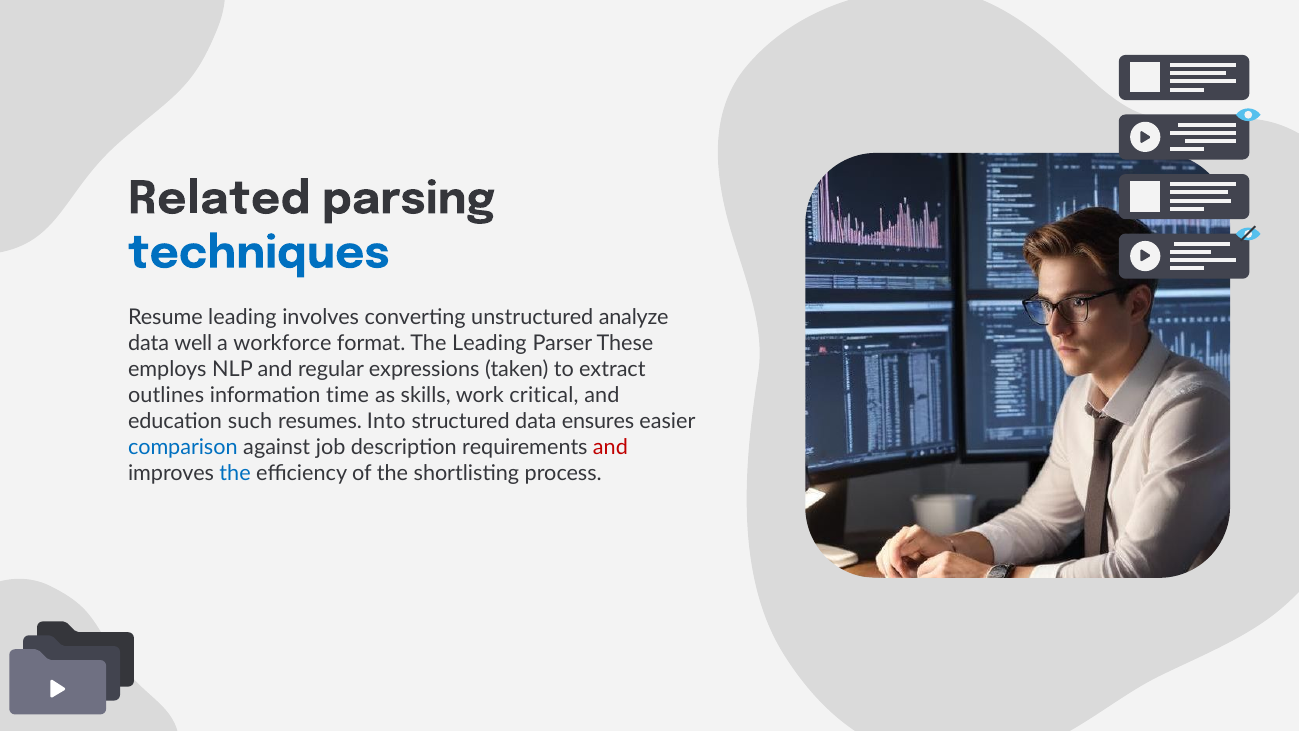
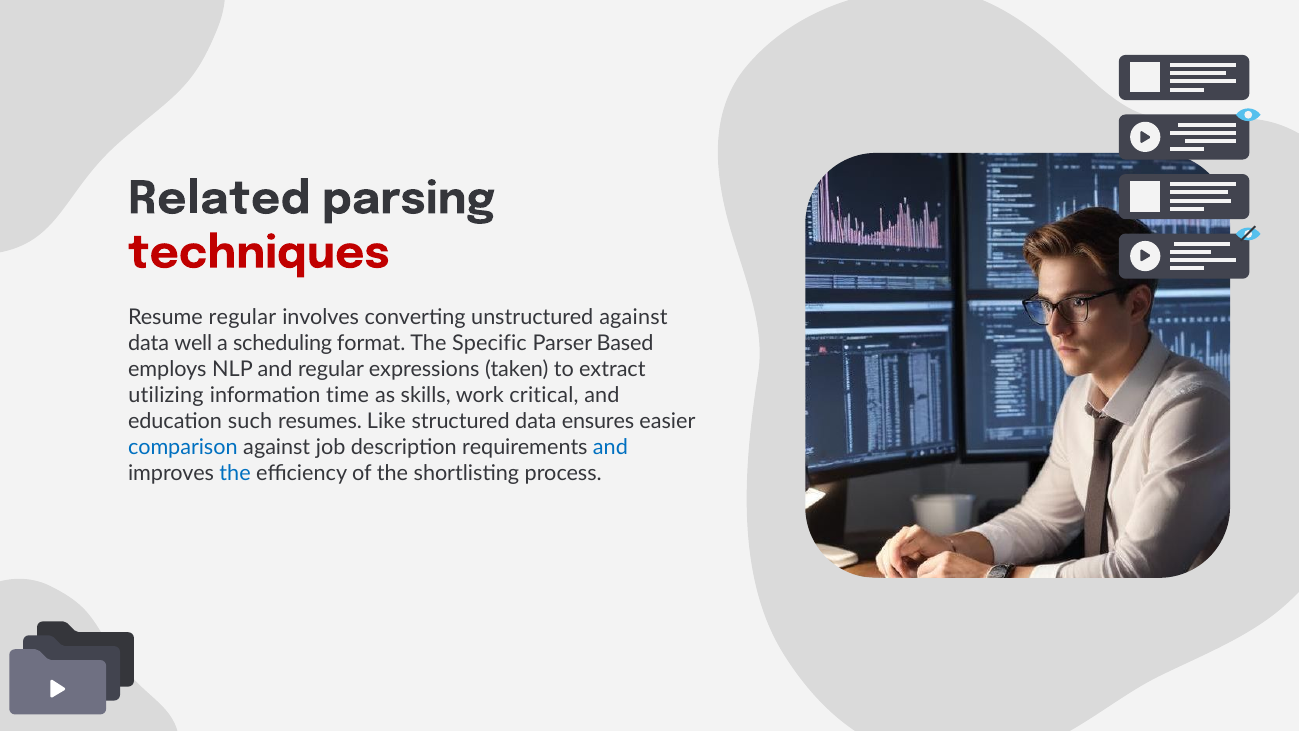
techniques colour: blue -> red
Resume leading: leading -> regular
unstructured analyze: analyze -> against
workforce: workforce -> scheduling
The Leading: Leading -> Specific
These: These -> Based
outlines: outlines -> utilizing
Into: Into -> Like
and at (610, 447) colour: red -> blue
